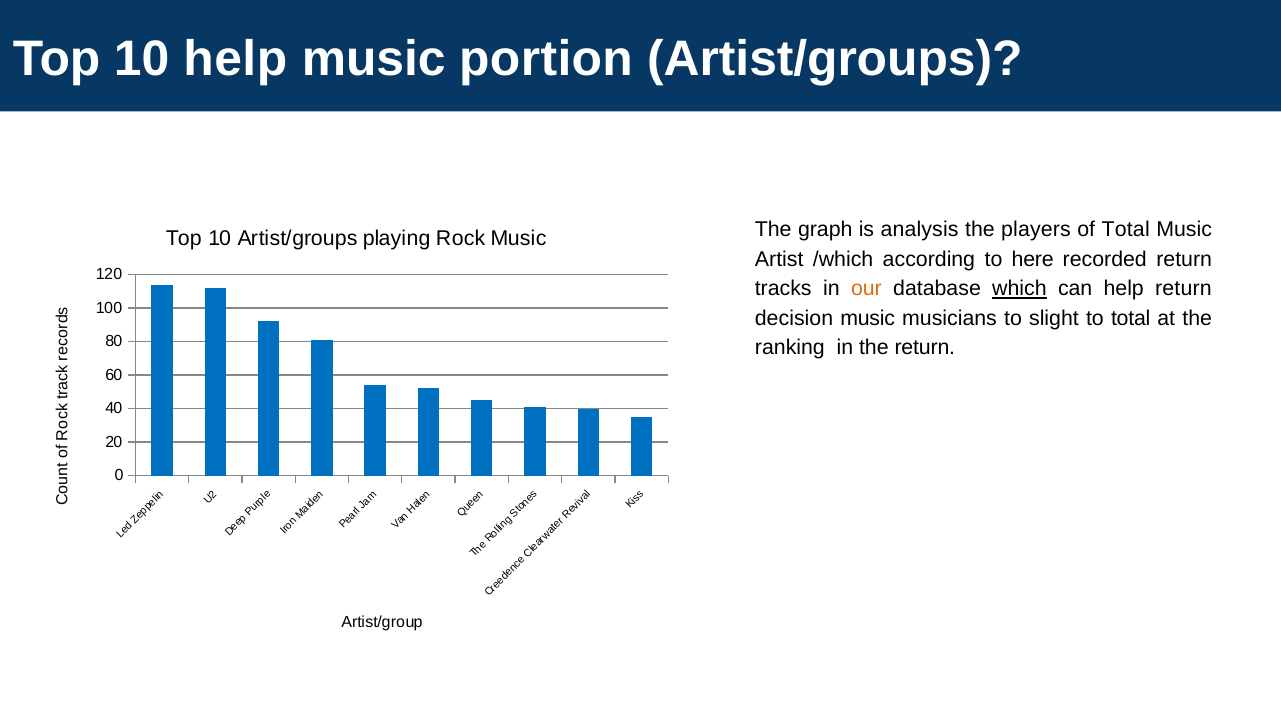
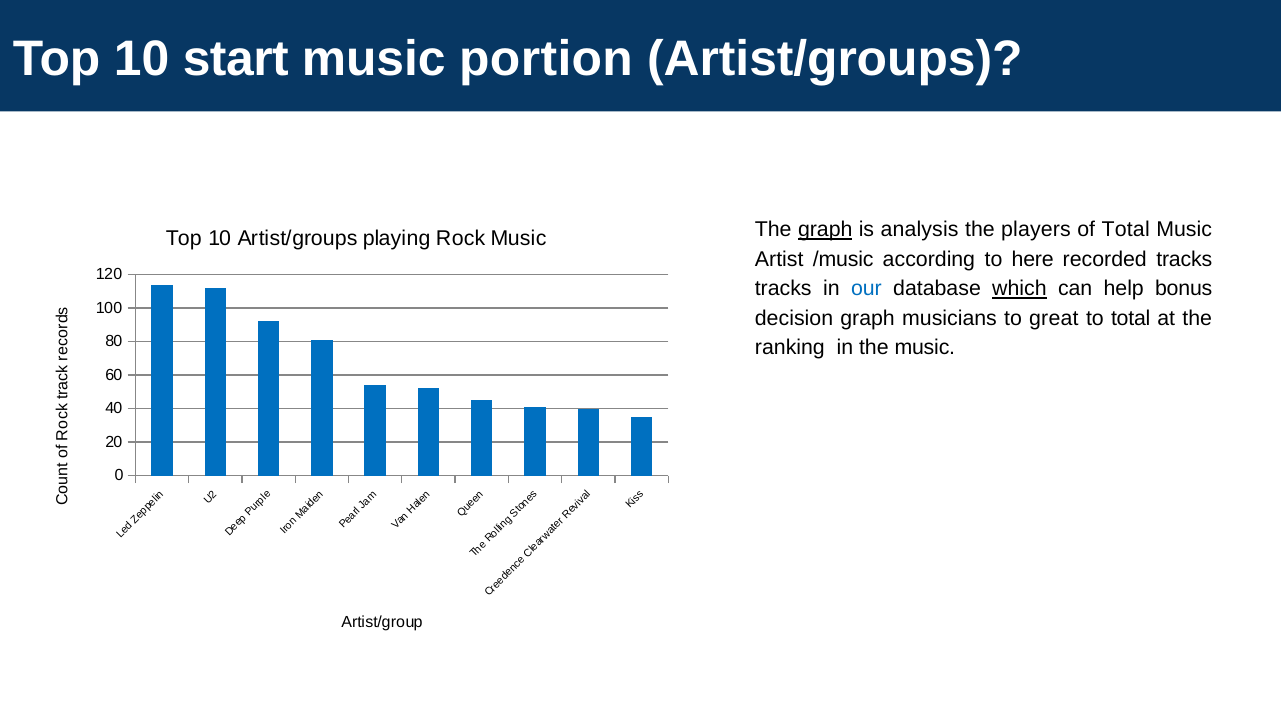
10 help: help -> start
graph at (825, 230) underline: none -> present
/which: /which -> /music
recorded return: return -> tracks
our colour: orange -> blue
help return: return -> bonus
decision music: music -> graph
slight: slight -> great
the return: return -> music
